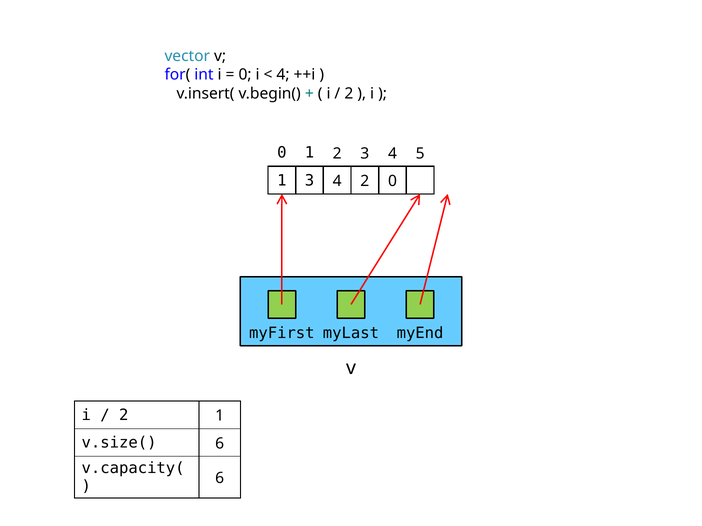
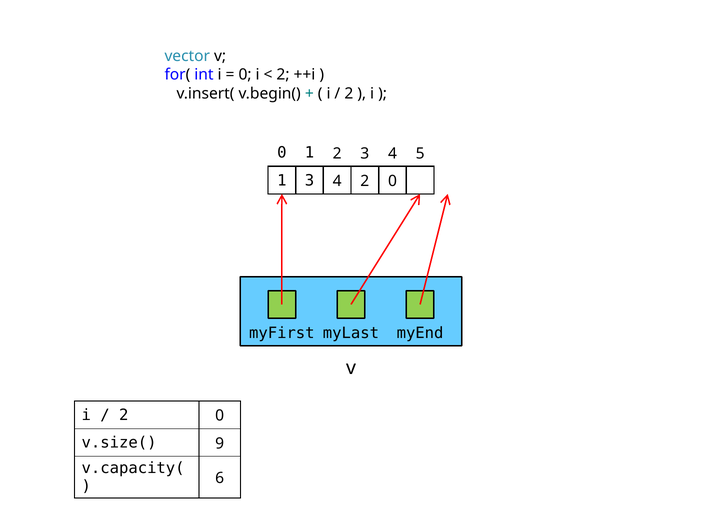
4 at (283, 75): 4 -> 2
1 at (220, 416): 1 -> 0
v.size( 6: 6 -> 9
